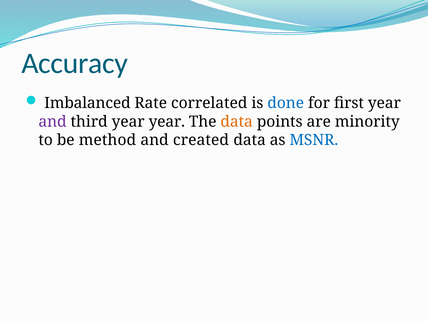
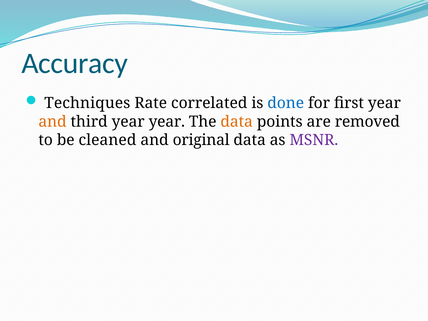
Imbalanced: Imbalanced -> Techniques
and at (53, 122) colour: purple -> orange
minority: minority -> removed
method: method -> cleaned
created: created -> original
MSNR colour: blue -> purple
